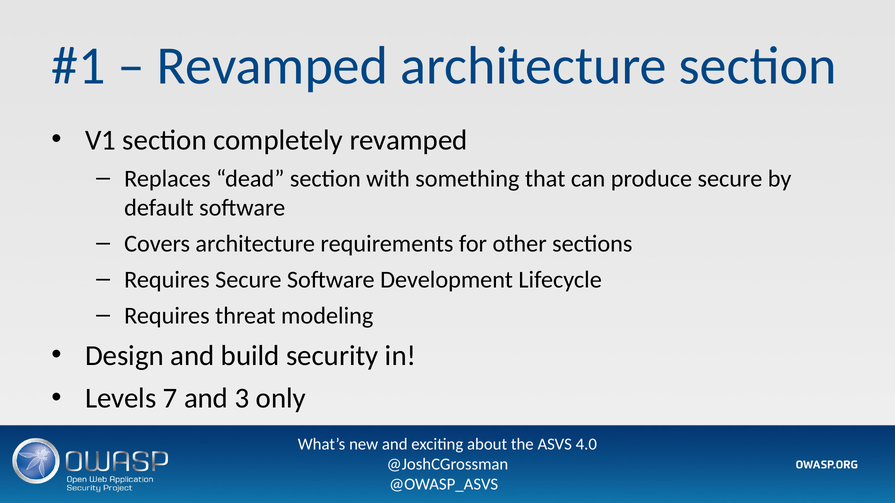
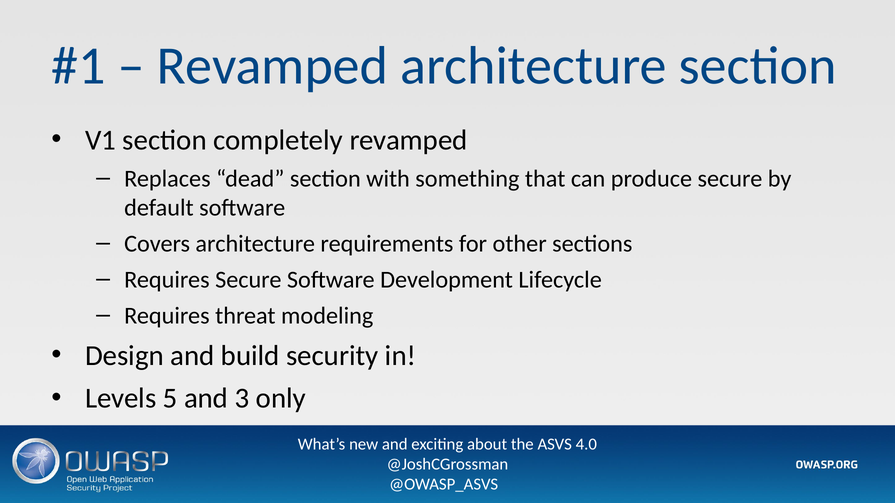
7: 7 -> 5
